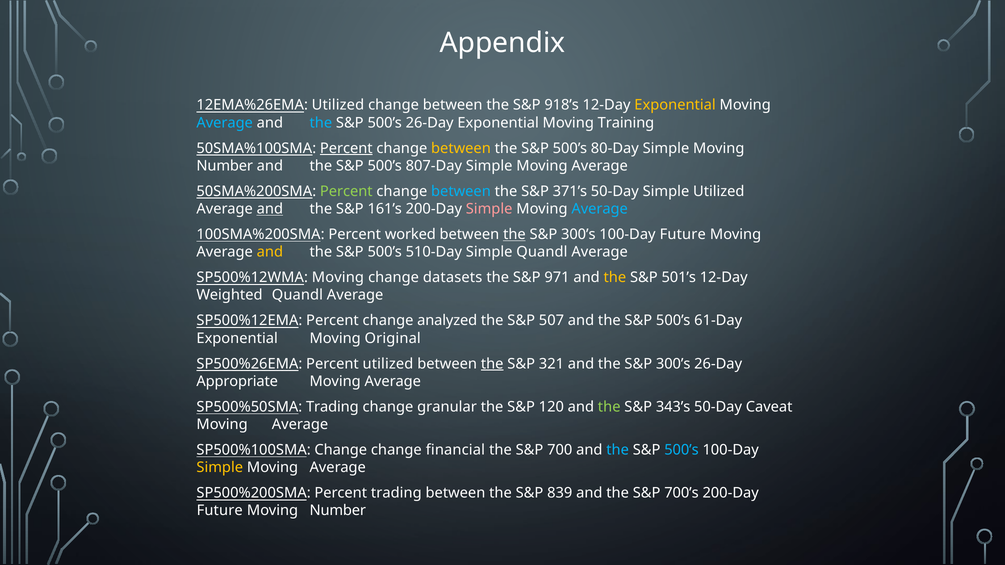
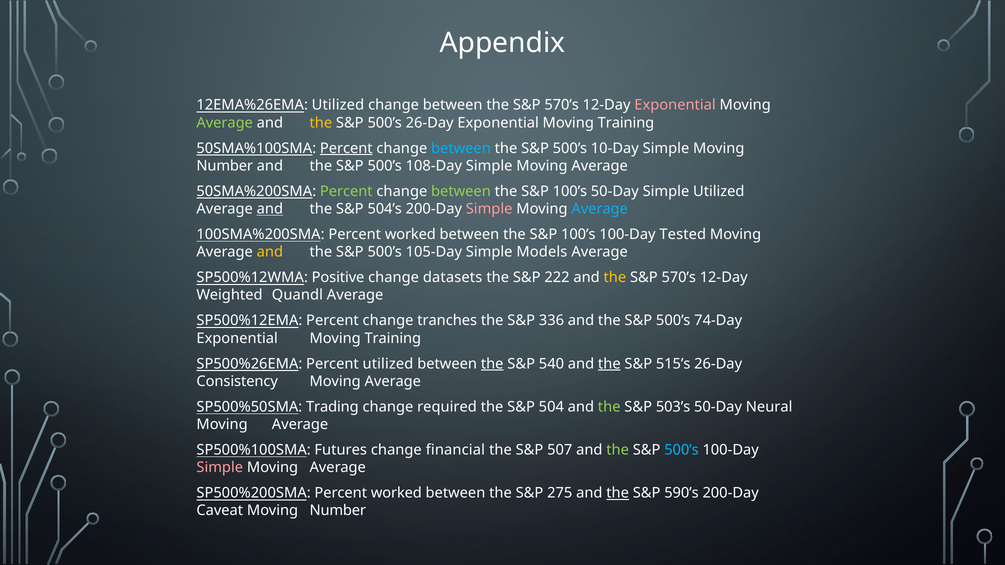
between the S&P 918’s: 918’s -> 570’s
Exponential at (675, 105) colour: yellow -> pink
Average at (225, 123) colour: light blue -> light green
the at (321, 123) colour: light blue -> yellow
between at (461, 148) colour: yellow -> light blue
80-Day: 80-Day -> 10-Day
807-Day: 807-Day -> 108-Day
between at (461, 191) colour: light blue -> light green
371’s at (570, 191): 371’s -> 100’s
161’s: 161’s -> 504’s
the at (514, 235) underline: present -> none
300’s at (578, 235): 300’s -> 100’s
100-Day Future: Future -> Tested
510-Day: 510-Day -> 105-Day
Simple Quandl: Quandl -> Models
SP500%12WMA Moving: Moving -> Positive
971: 971 -> 222
501’s at (679, 278): 501’s -> 570’s
analyzed: analyzed -> tranches
507: 507 -> 336
61-Day: 61-Day -> 74-Day
Original at (393, 338): Original -> Training
321: 321 -> 540
the at (609, 364) underline: none -> present
300’s at (673, 364): 300’s -> 515’s
Appropriate: Appropriate -> Consistency
granular: granular -> required
120: 120 -> 504
343’s: 343’s -> 503’s
Caveat: Caveat -> Neural
SP500%100SMA Change: Change -> Futures
700: 700 -> 507
the at (618, 450) colour: light blue -> light green
Simple at (220, 468) colour: yellow -> pink
SP500%200SMA Percent trading: trading -> worked
839: 839 -> 275
the at (618, 493) underline: none -> present
700’s: 700’s -> 590’s
Future at (220, 511): Future -> Caveat
